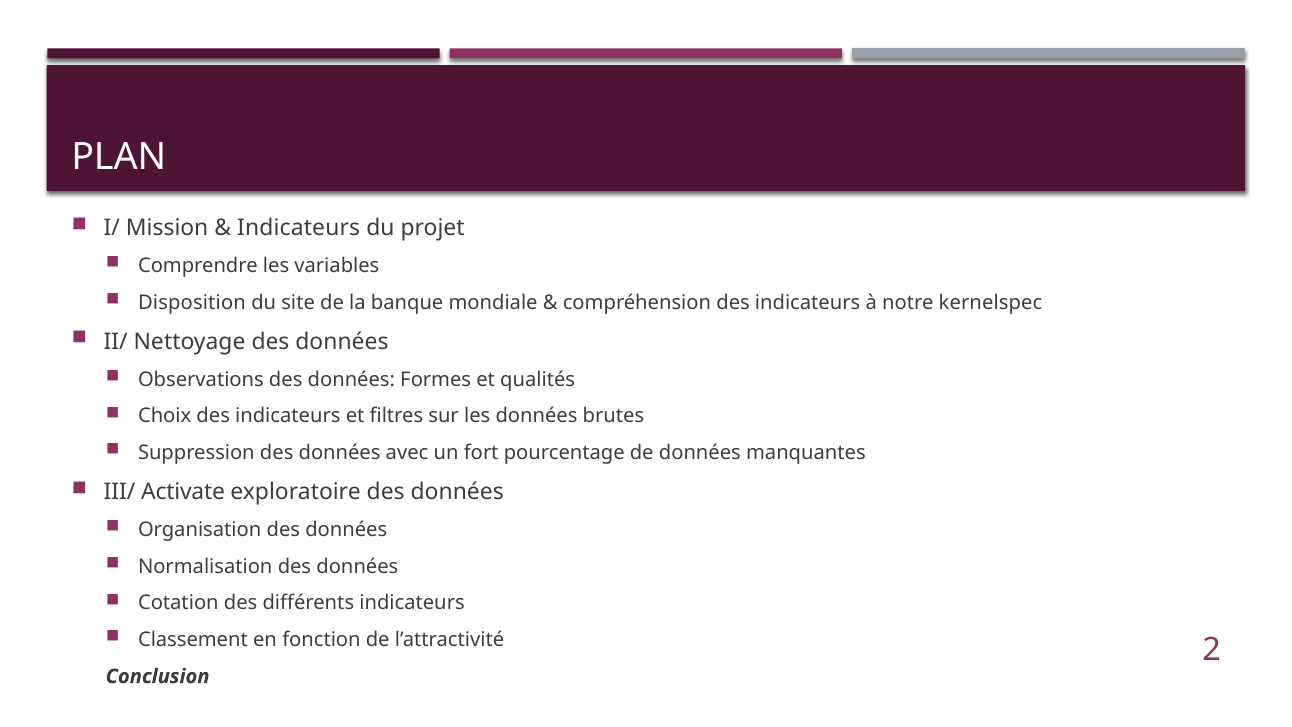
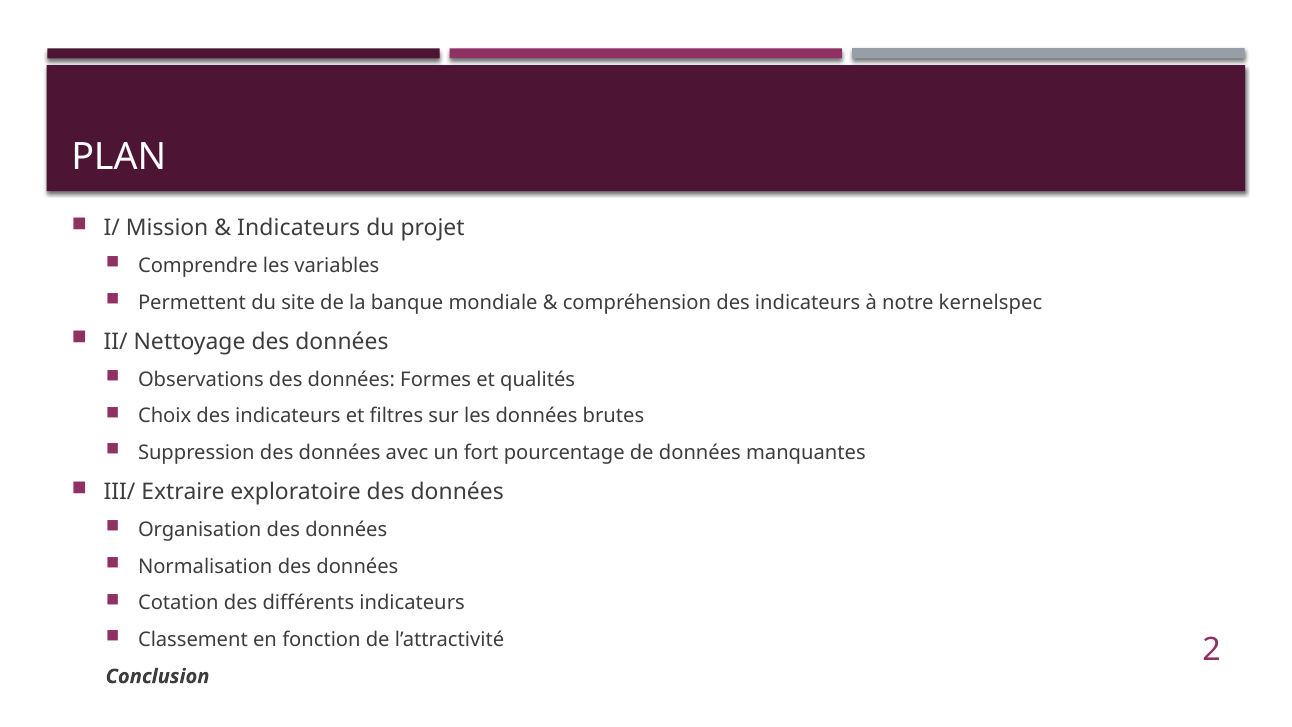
Disposition: Disposition -> Permettent
Activate: Activate -> Extraire
